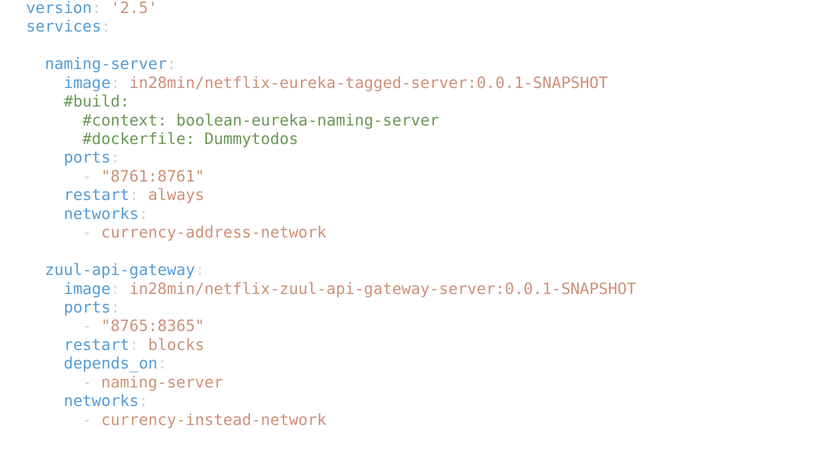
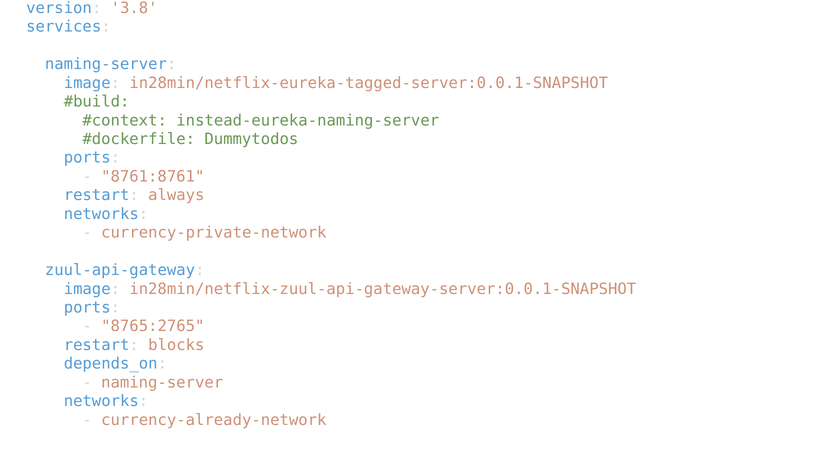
2.5: 2.5 -> 3.8
boolean-eureka-naming-server: boolean-eureka-naming-server -> instead-eureka-naming-server
currency-address-network: currency-address-network -> currency-private-network
8765:8365: 8765:8365 -> 8765:2765
currency-instead-network: currency-instead-network -> currency-already-network
